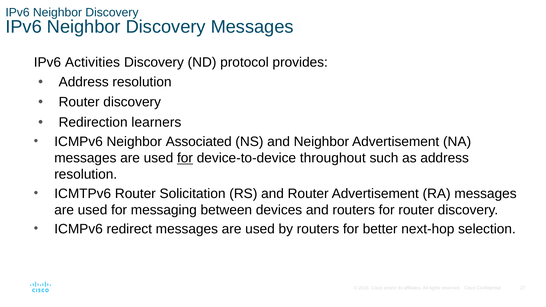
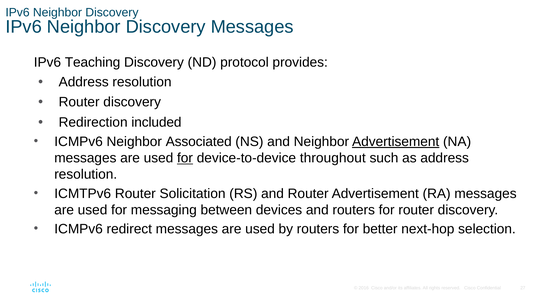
Activities: Activities -> Teaching
learners: learners -> included
Advertisement at (396, 142) underline: none -> present
